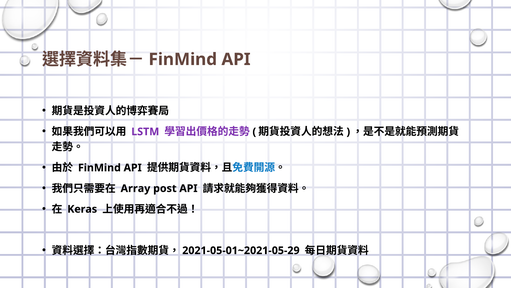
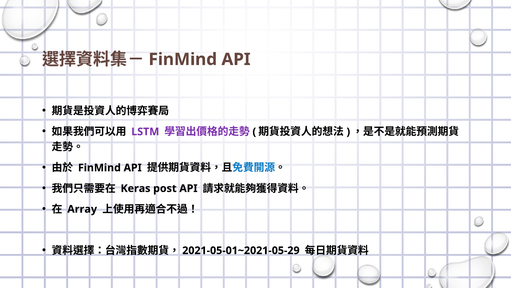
Array: Array -> Keras
Keras: Keras -> Array
